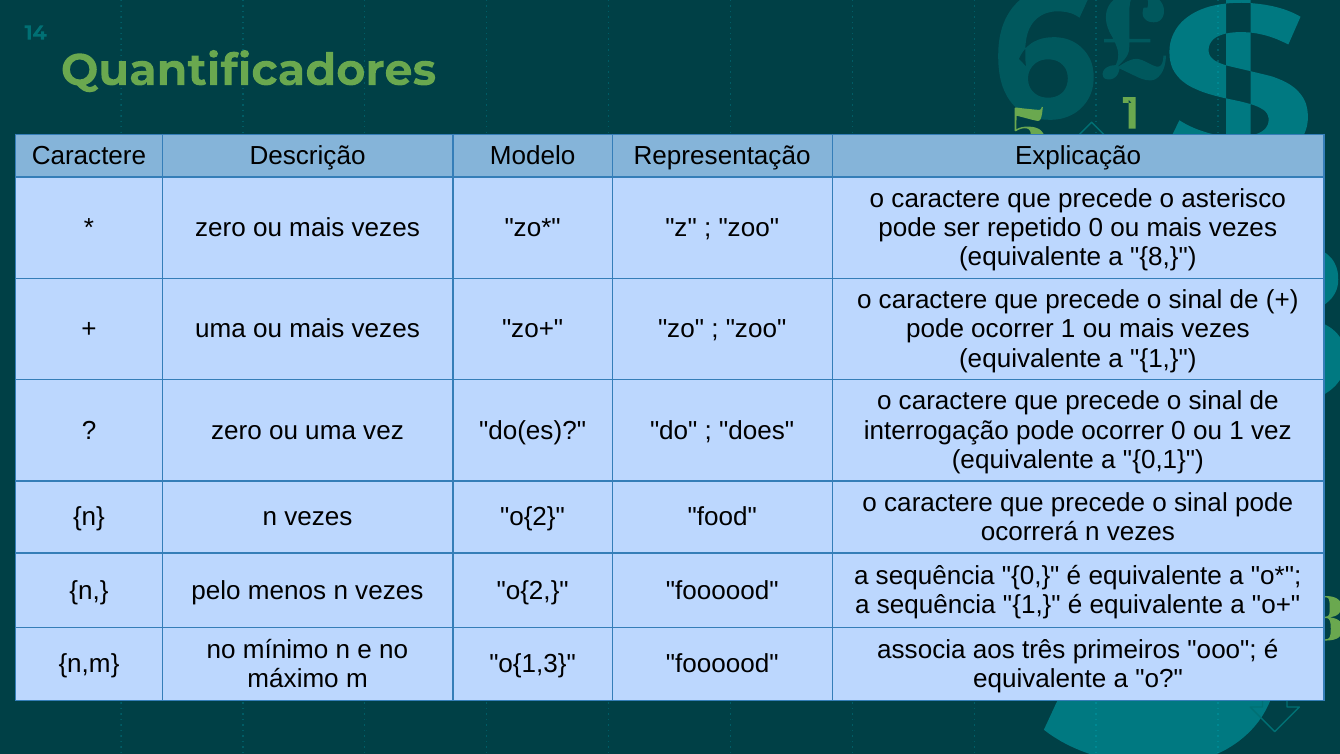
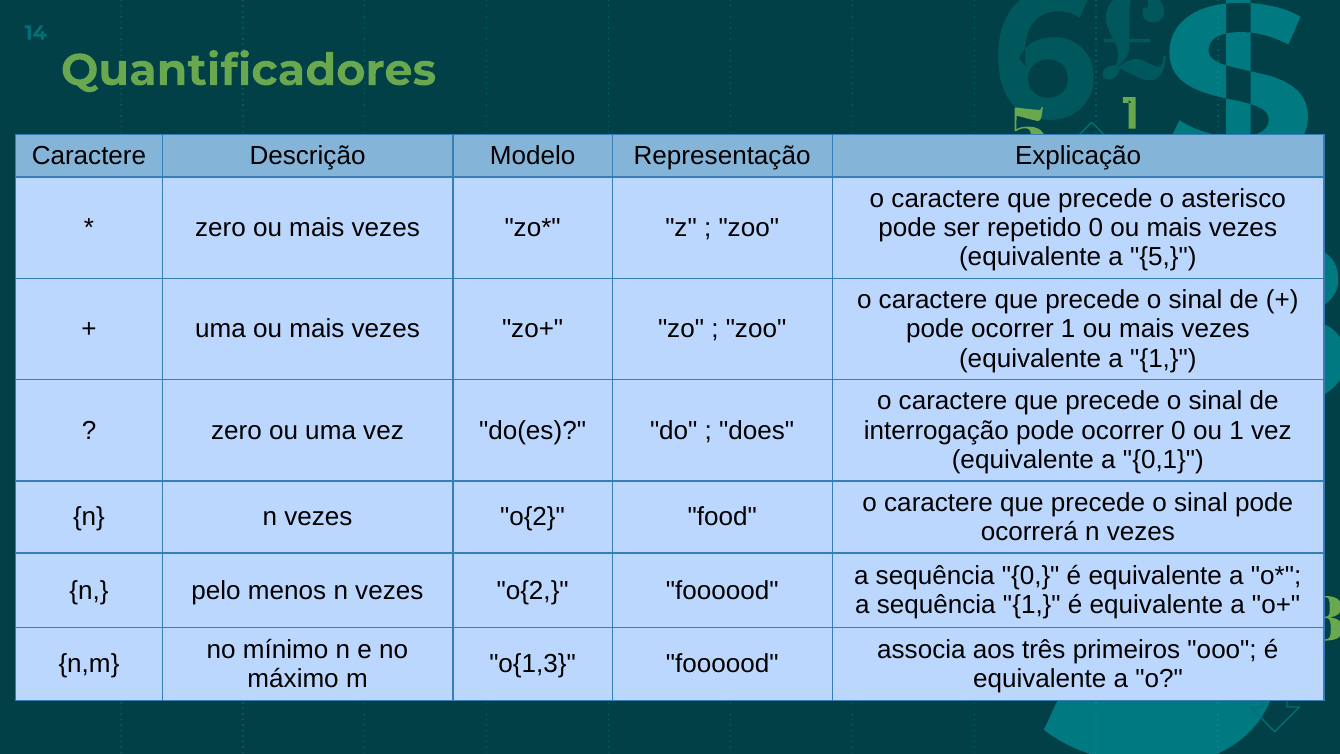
8: 8 -> 5
